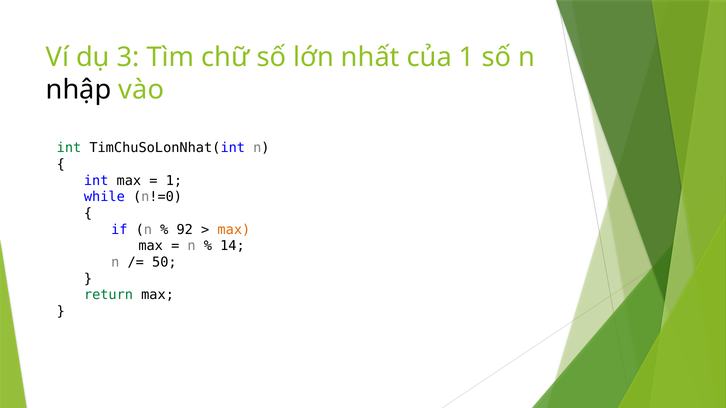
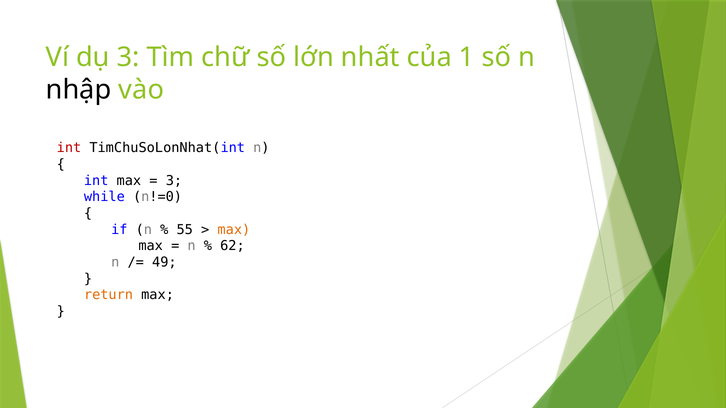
int at (69, 148) colour: green -> red
1 at (174, 181): 1 -> 3
92: 92 -> 55
14: 14 -> 62
50: 50 -> 49
return colour: green -> orange
